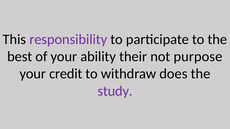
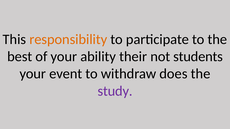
responsibility colour: purple -> orange
purpose: purpose -> students
credit: credit -> event
